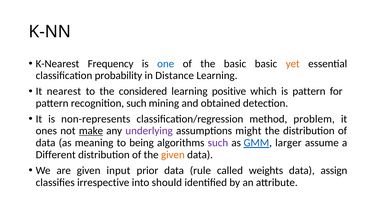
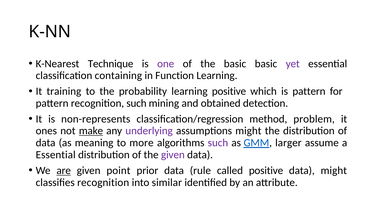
Frequency: Frequency -> Technique
one colour: blue -> purple
yet colour: orange -> purple
probability: probability -> containing
Distance: Distance -> Function
nearest: nearest -> training
considered: considered -> probability
being: being -> more
Different at (56, 154): Different -> Essential
given at (173, 154) colour: orange -> purple
are underline: none -> present
input: input -> point
called weights: weights -> positive
data assign: assign -> might
classifies irrespective: irrespective -> recognition
should: should -> similar
